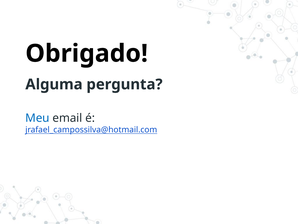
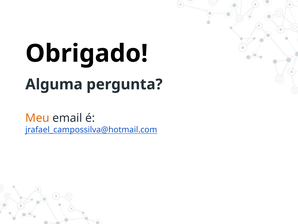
Meu colour: blue -> orange
